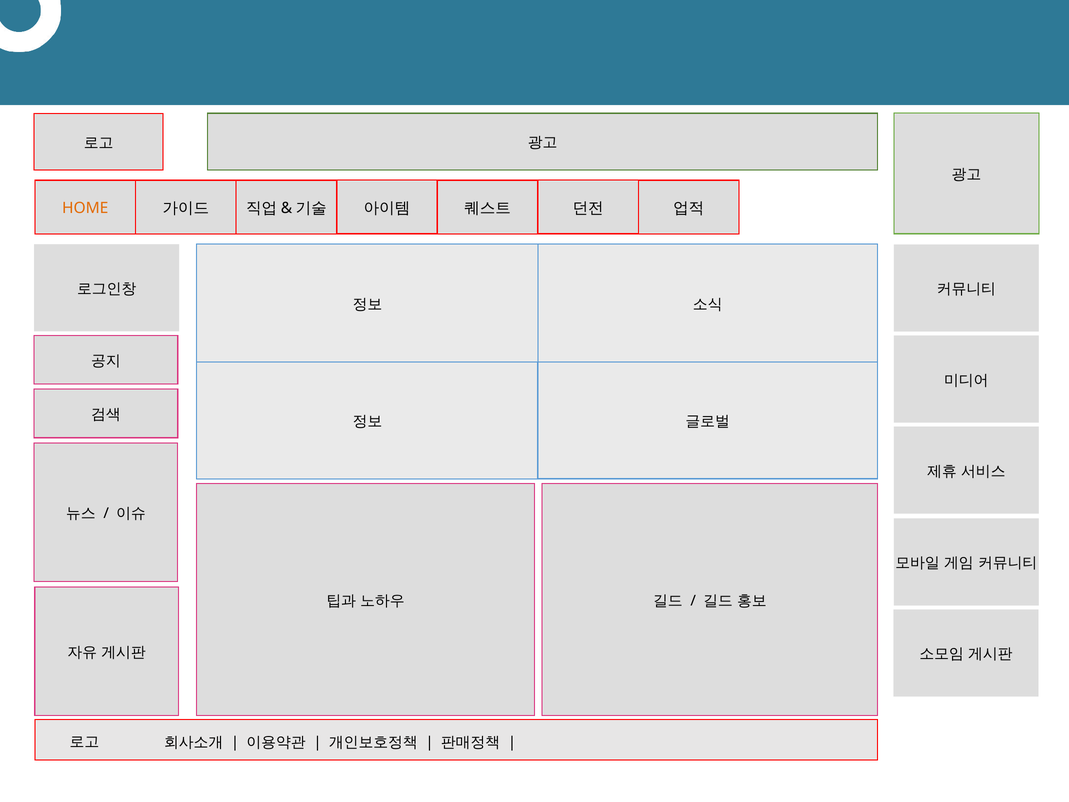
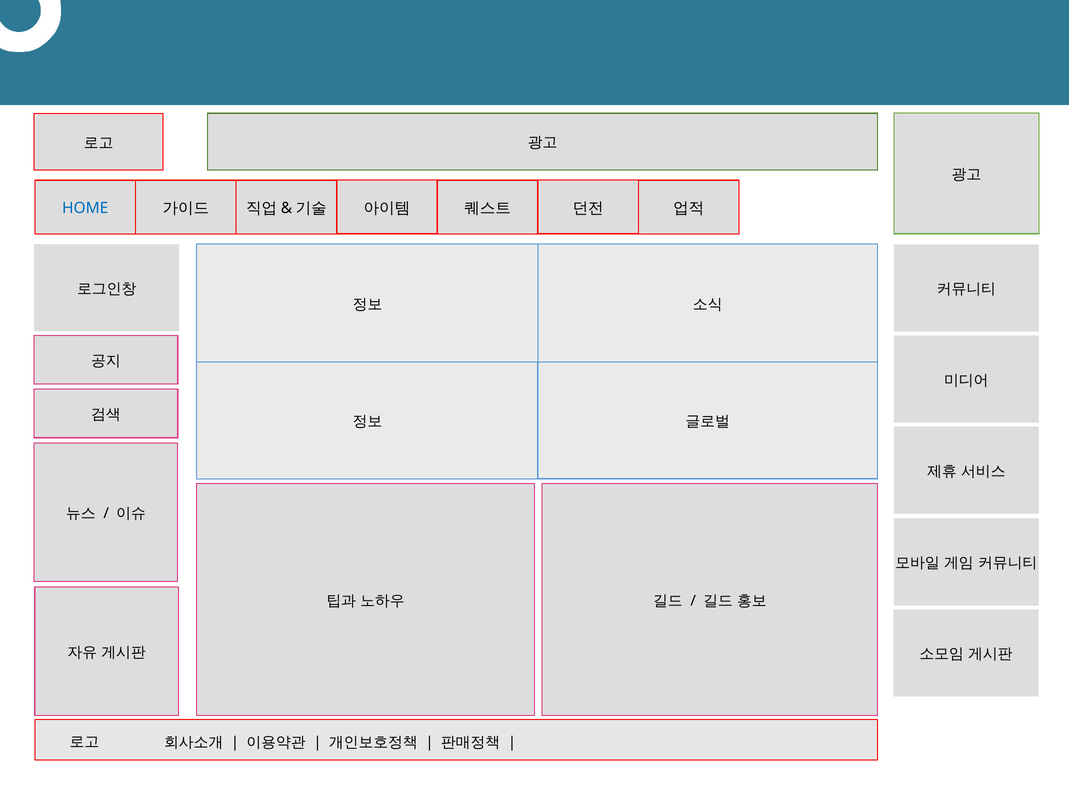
HOME colour: orange -> blue
